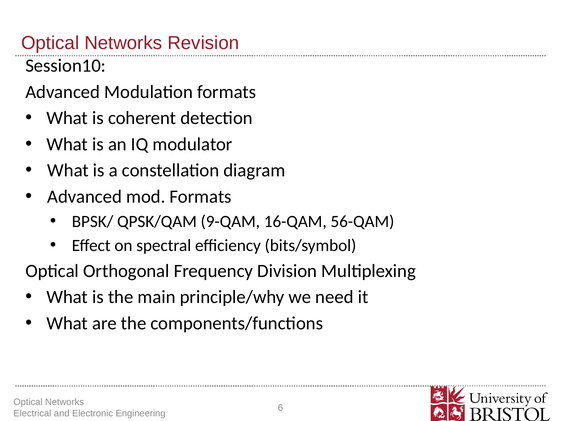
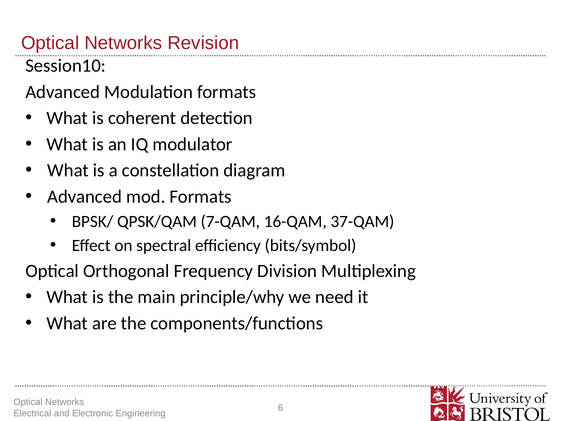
9-QAM: 9-QAM -> 7-QAM
56-QAM: 56-QAM -> 37-QAM
